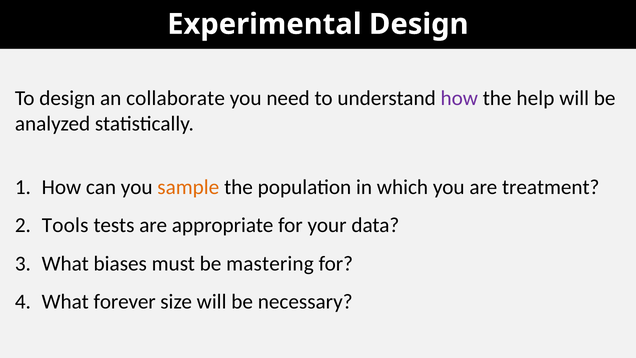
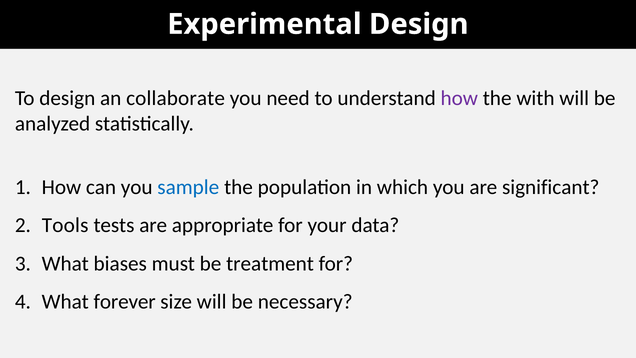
help: help -> with
sample colour: orange -> blue
treatment: treatment -> significant
mastering: mastering -> treatment
